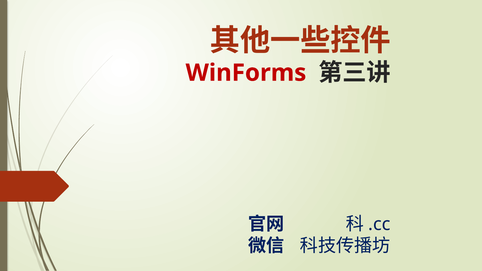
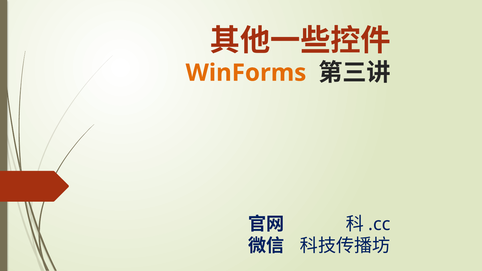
WinForms colour: red -> orange
